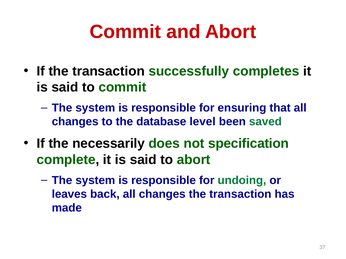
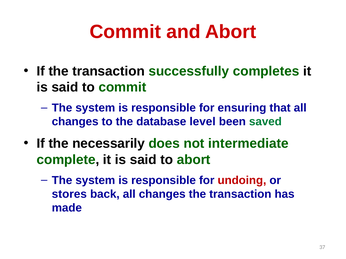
specification: specification -> intermediate
undoing colour: green -> red
leaves: leaves -> stores
